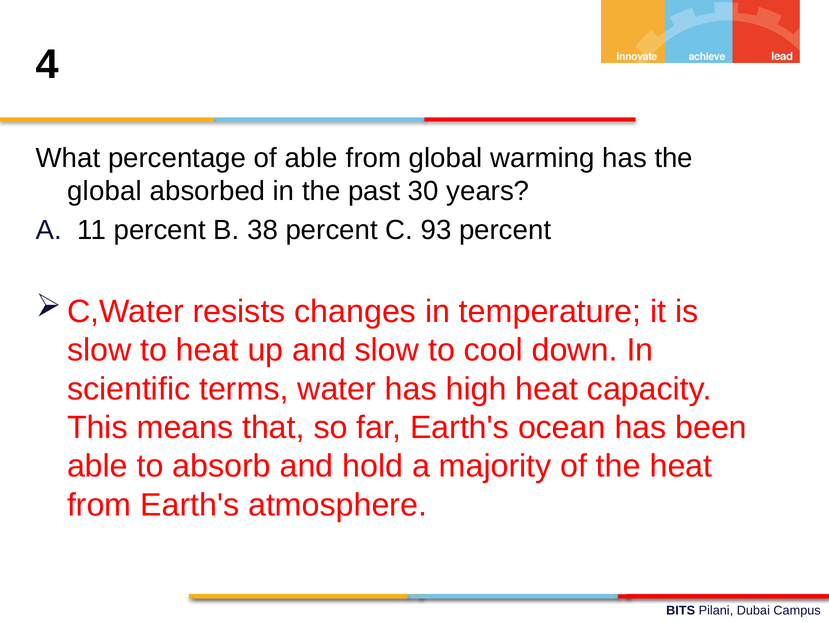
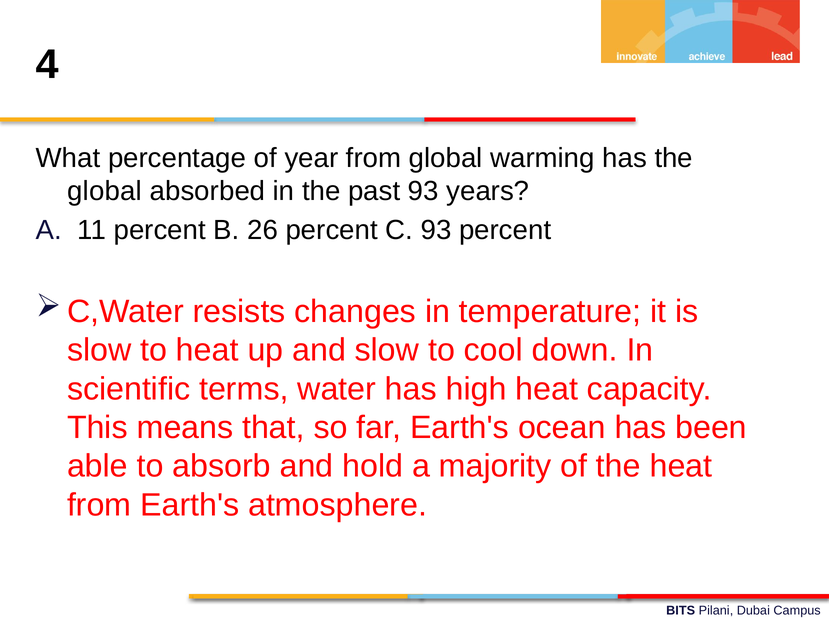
of able: able -> year
past 30: 30 -> 93
38: 38 -> 26
